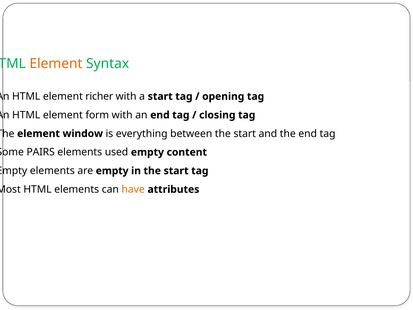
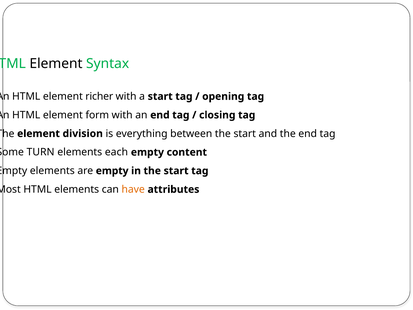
Element at (56, 64) colour: orange -> black
window: window -> division
PAIRS: PAIRS -> TURN
used: used -> each
